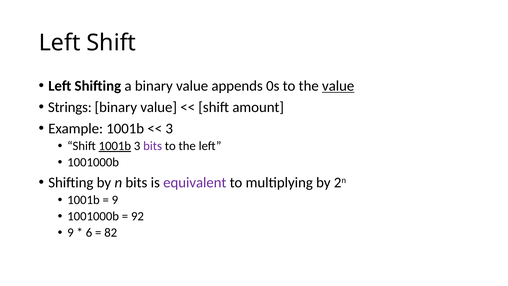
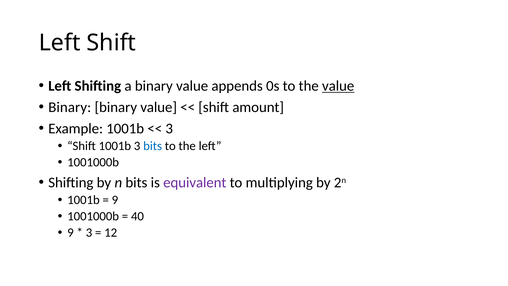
Strings at (70, 107): Strings -> Binary
1001b at (115, 146) underline: present -> none
bits at (153, 146) colour: purple -> blue
92: 92 -> 40
6 at (89, 233): 6 -> 3
82: 82 -> 12
